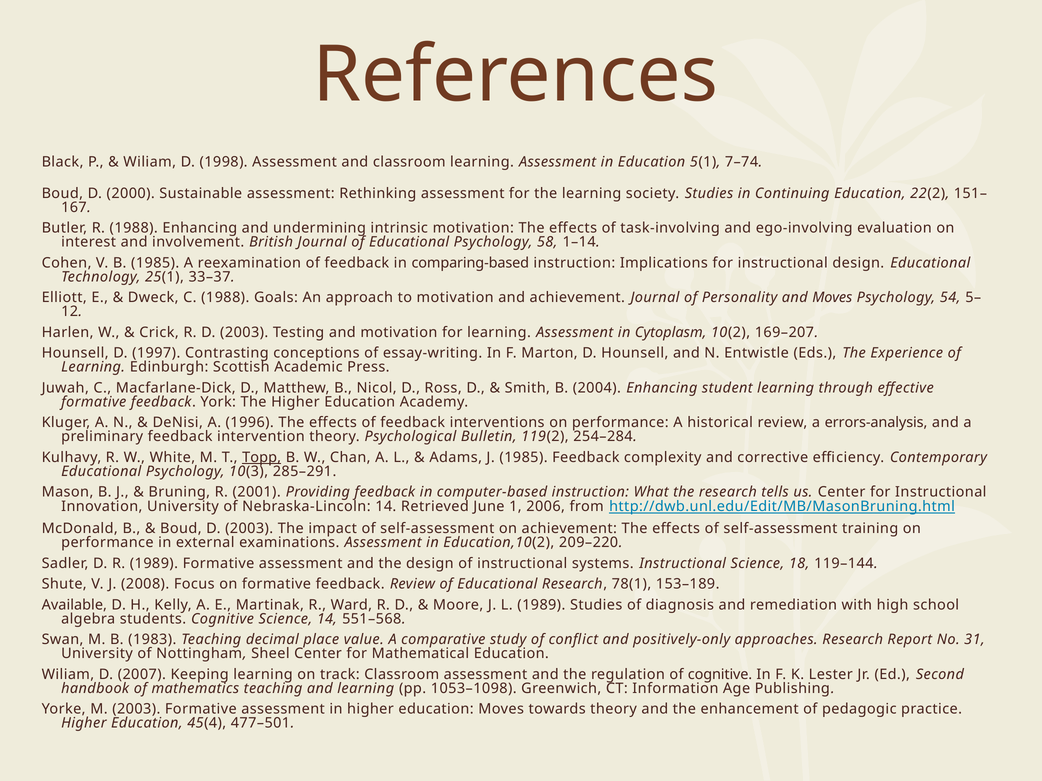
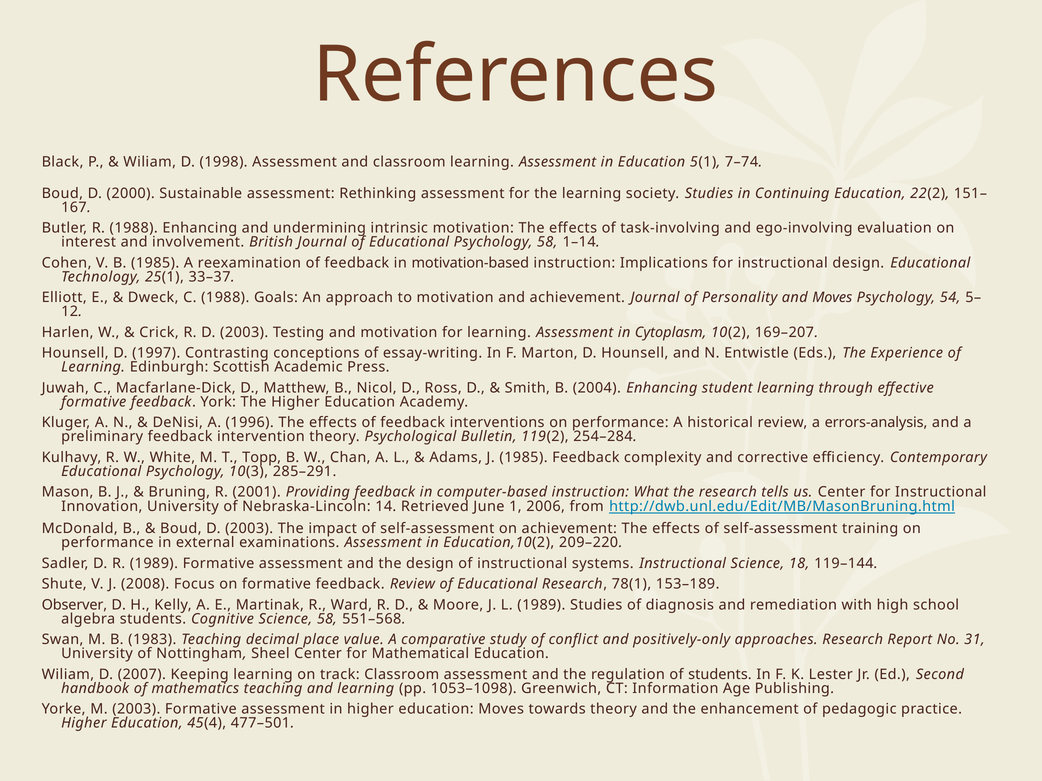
comparing-based: comparing-based -> motivation-based
Topp underline: present -> none
Available: Available -> Observer
Science 14: 14 -> 58
of cognitive: cognitive -> students
